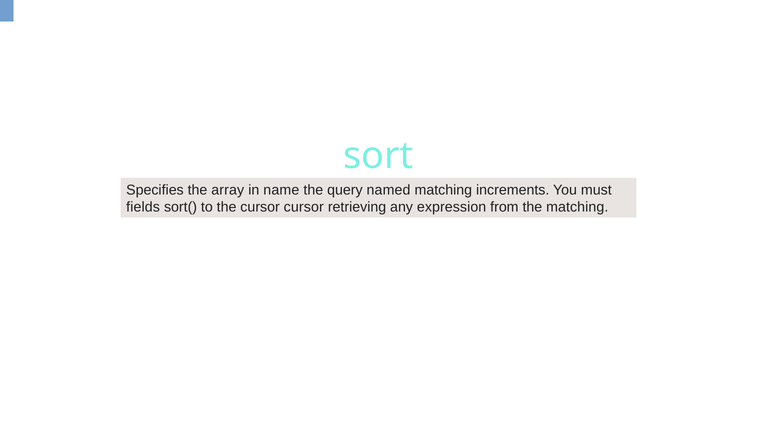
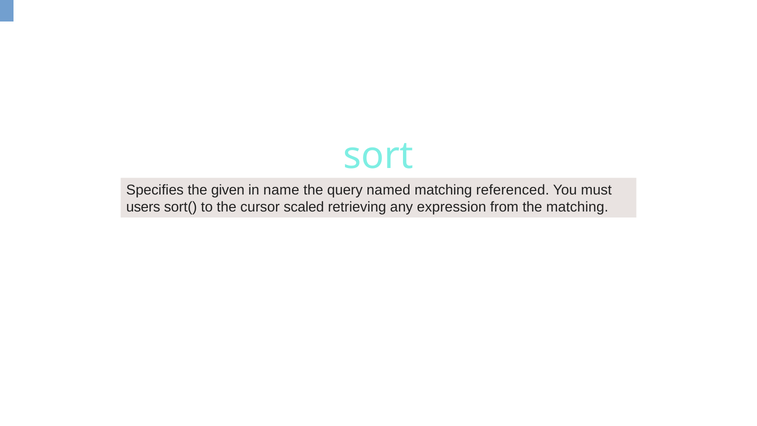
array: array -> given
increments: increments -> referenced
fields: fields -> users
cursor cursor: cursor -> scaled
